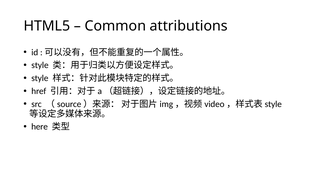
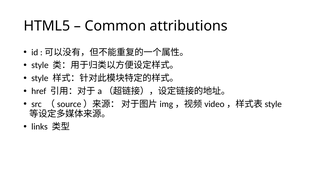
here: here -> links
